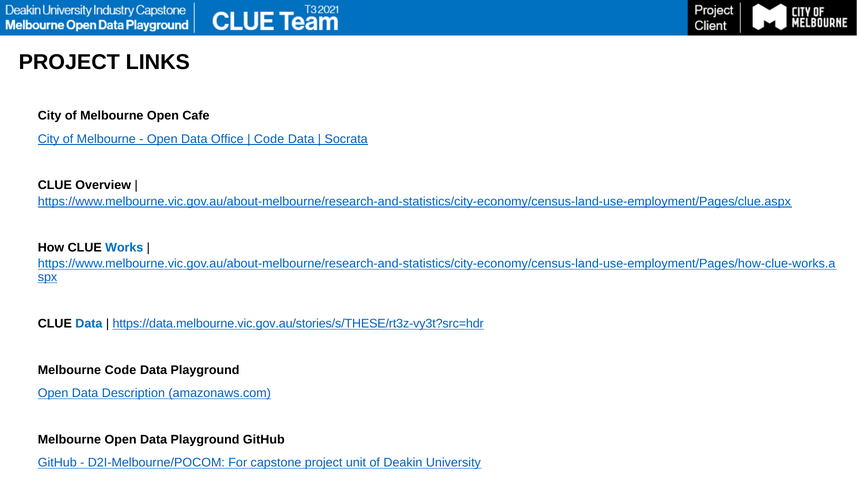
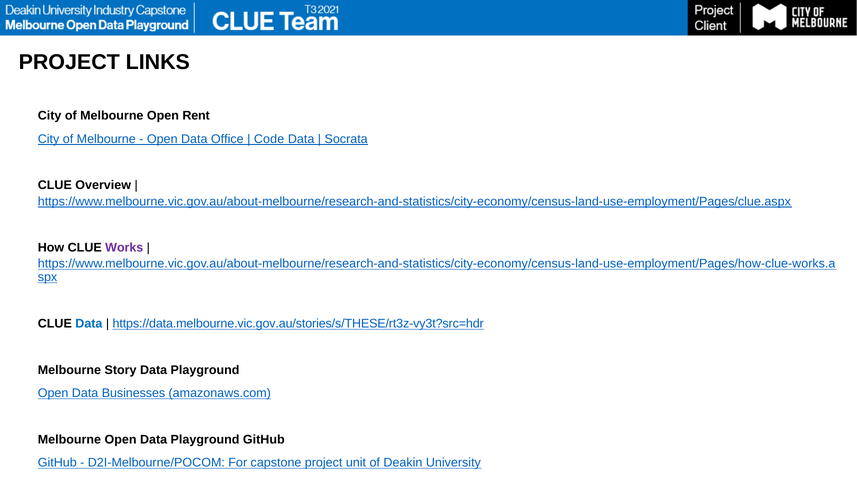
Cafe: Cafe -> Rent
Works colour: blue -> purple
Melbourne Code: Code -> Story
Description: Description -> Businesses
